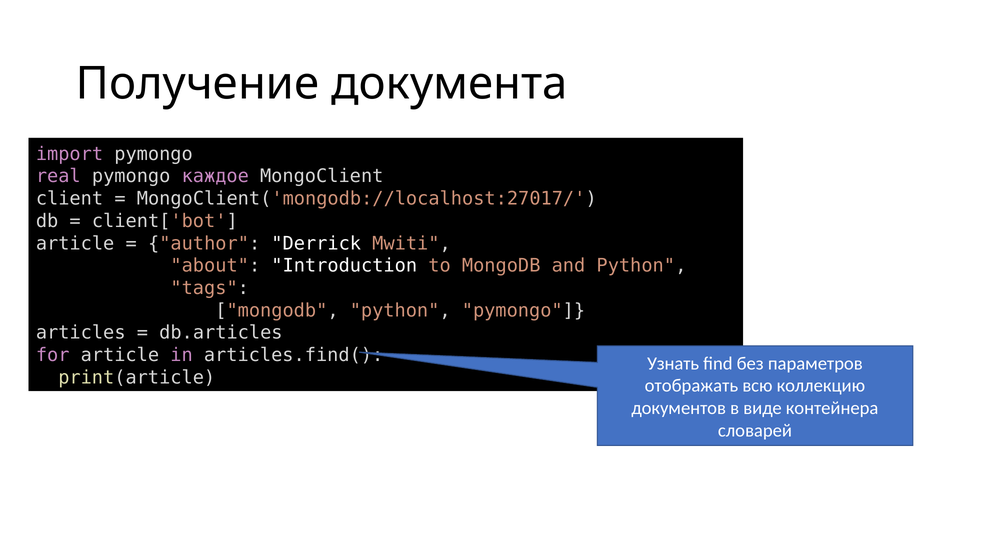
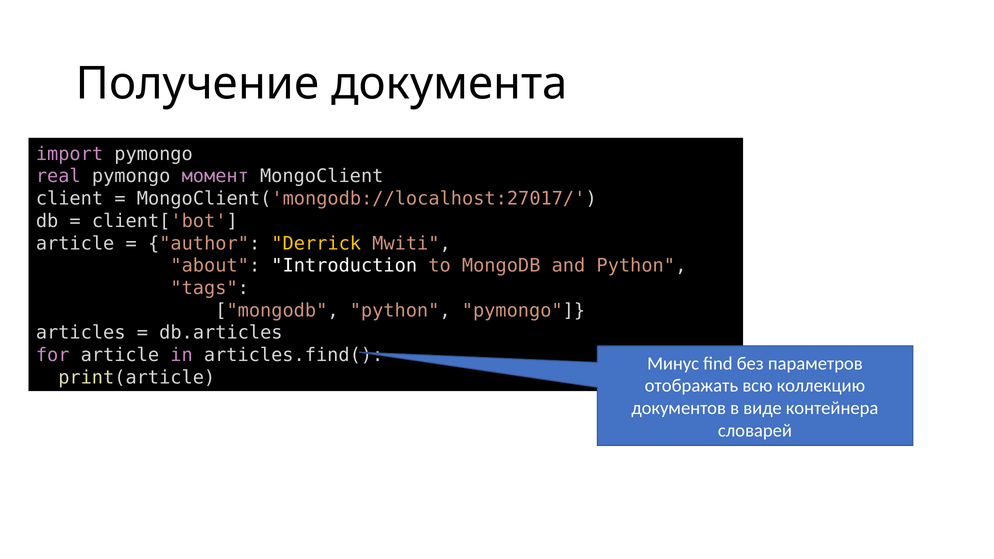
каждое: каждое -> момент
Derrick colour: white -> yellow
Узнать: Узнать -> Минус
